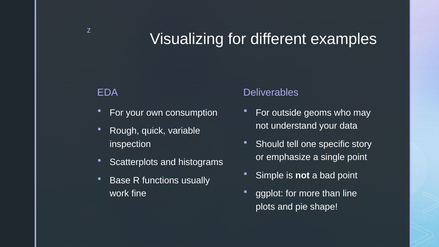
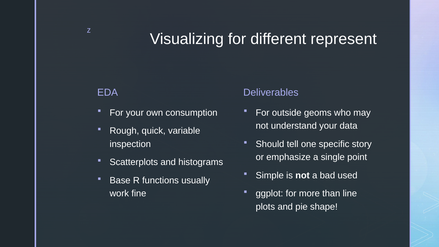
examples: examples -> represent
bad point: point -> used
